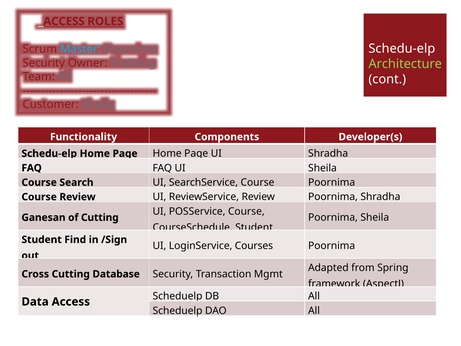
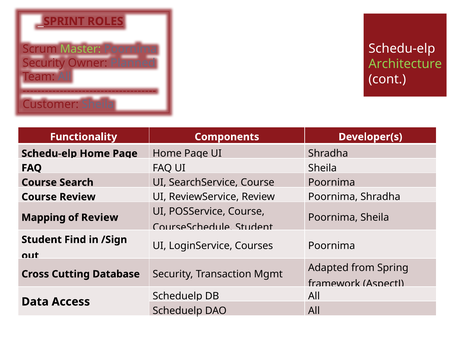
ACCESS at (64, 21): ACCESS -> SPRINT
Master colour: light blue -> light green
Training: Training -> Planned
Ganesan: Ganesan -> Mapping
of Cutting: Cutting -> Review
